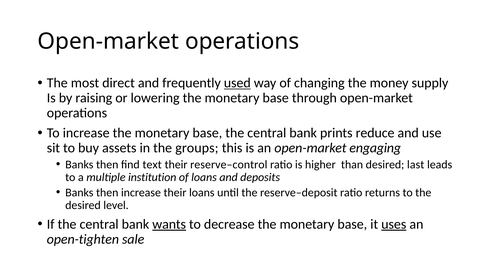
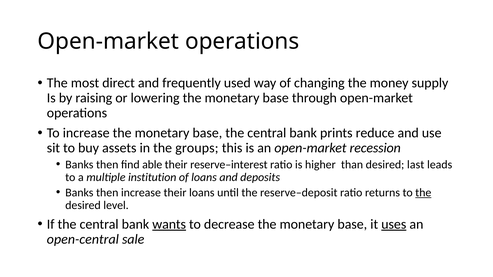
used underline: present -> none
engaging: engaging -> recession
text: text -> able
reserve–control: reserve–control -> reserve–interest
the at (423, 193) underline: none -> present
open-tighten: open-tighten -> open-central
